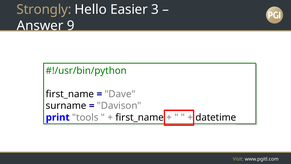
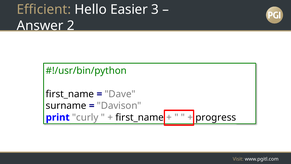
Strongly: Strongly -> Efficient
9: 9 -> 2
tools: tools -> curly
datetime: datetime -> progress
